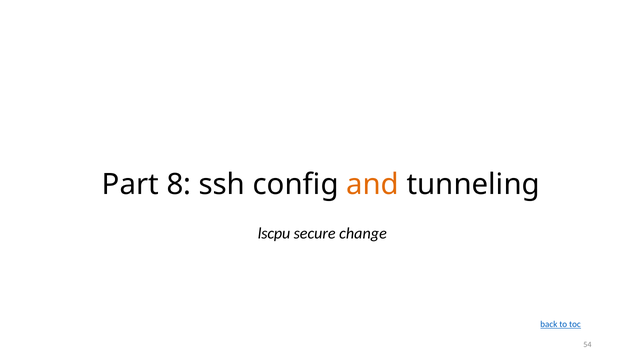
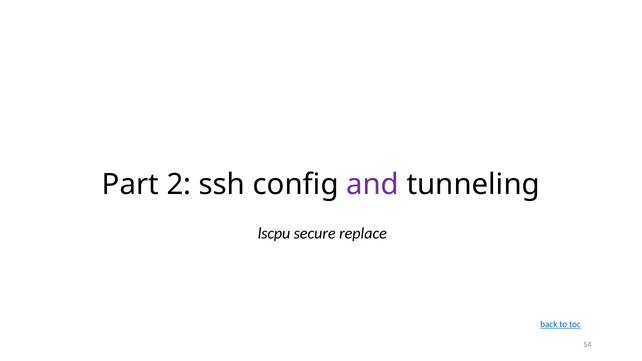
8: 8 -> 2
and colour: orange -> purple
change: change -> replace
